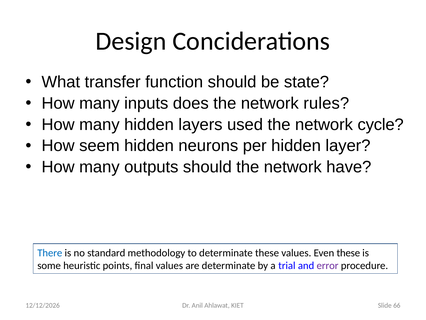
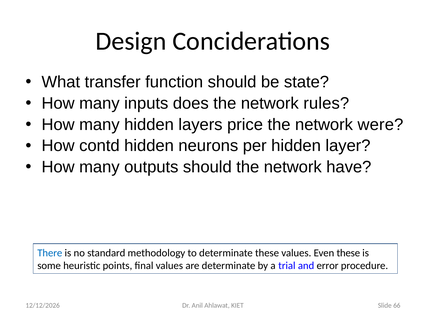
used: used -> price
cycle: cycle -> were
seem: seem -> contd
error colour: purple -> black
